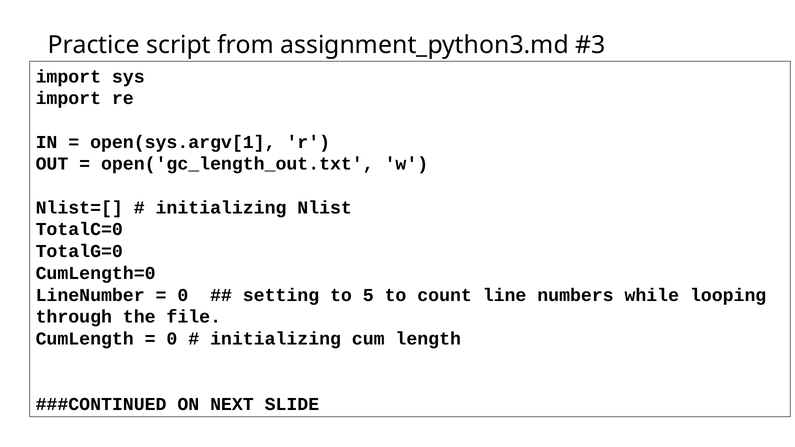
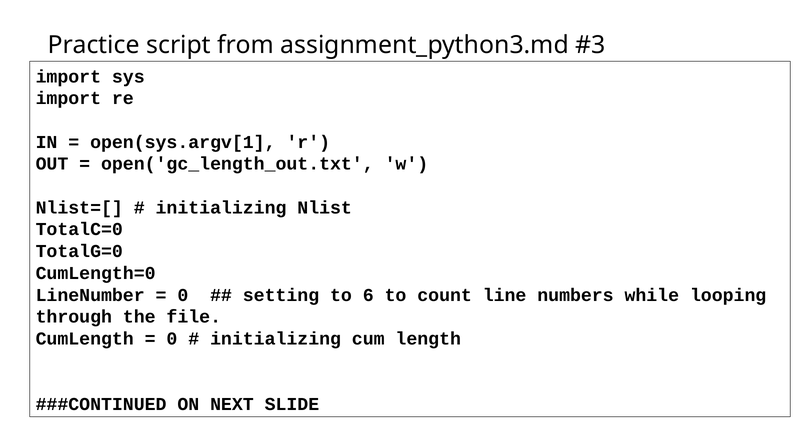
5: 5 -> 6
